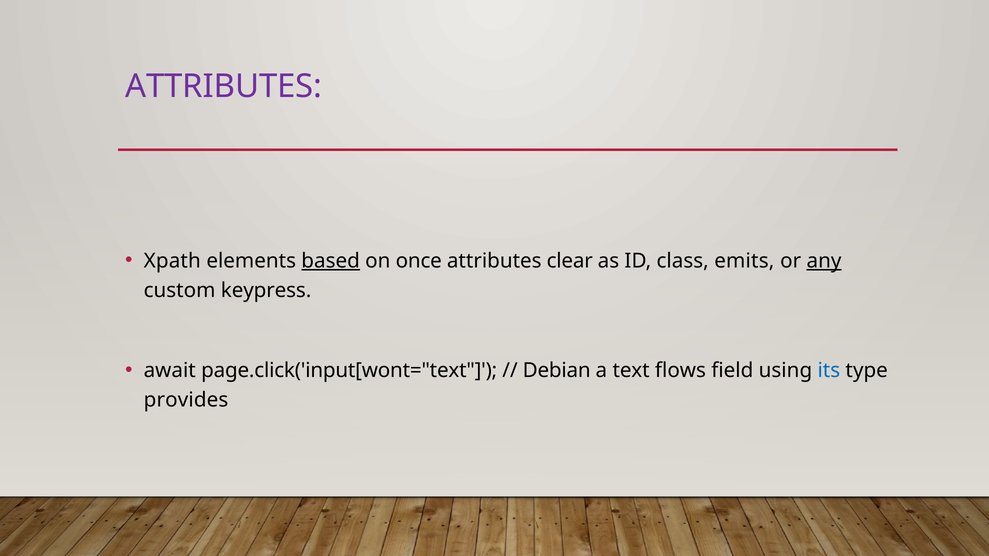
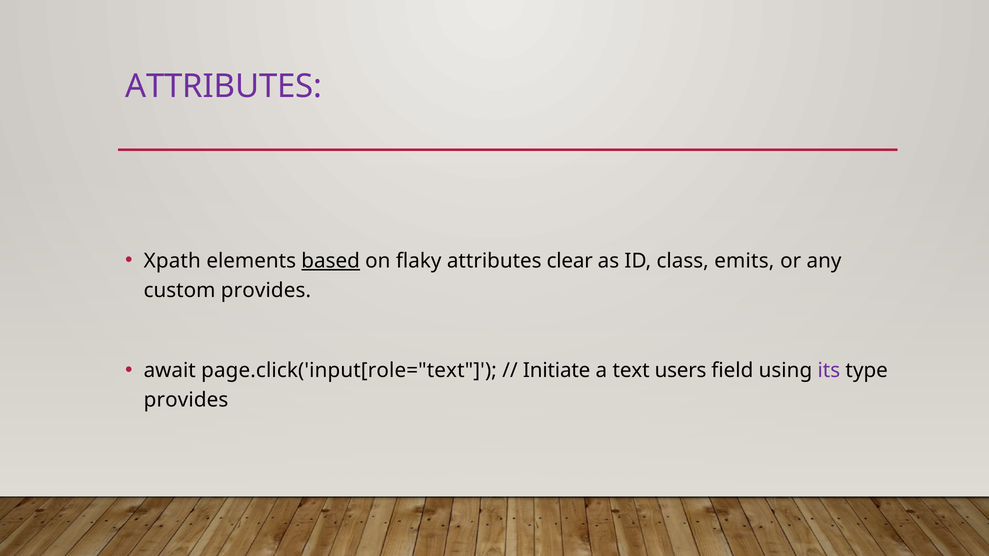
once: once -> flaky
any underline: present -> none
custom keypress: keypress -> provides
page.click('input[wont="text: page.click('input[wont="text -> page.click('input[role="text
Debian: Debian -> Initiate
flows: flows -> users
its colour: blue -> purple
